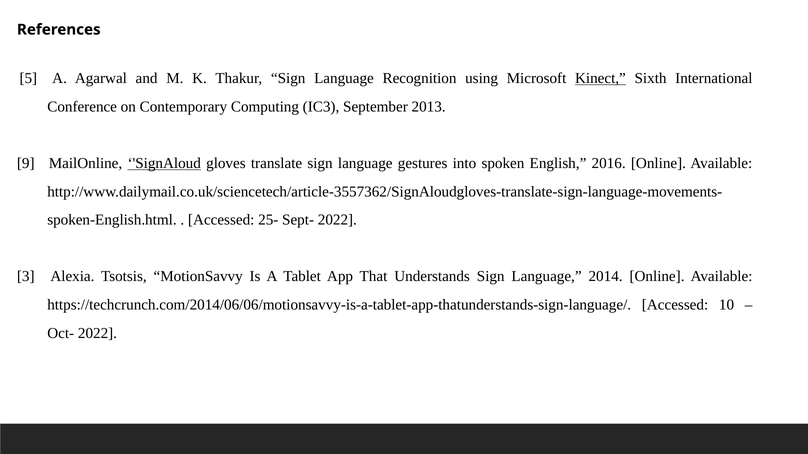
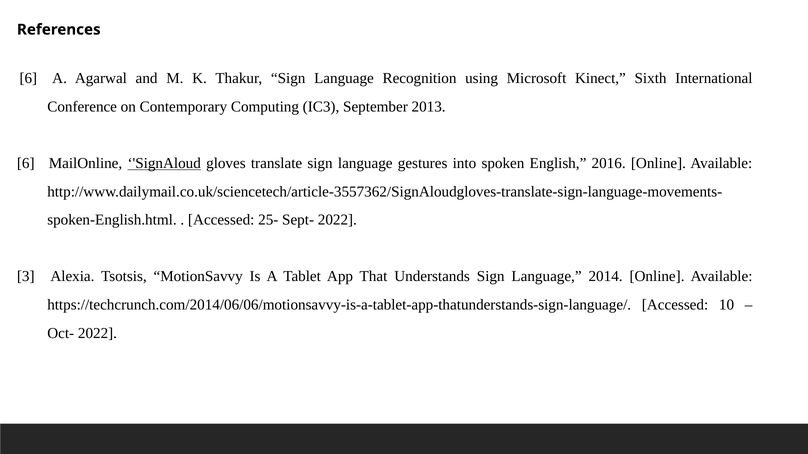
5 at (28, 78): 5 -> 6
Kinect underline: present -> none
9 at (26, 163): 9 -> 6
